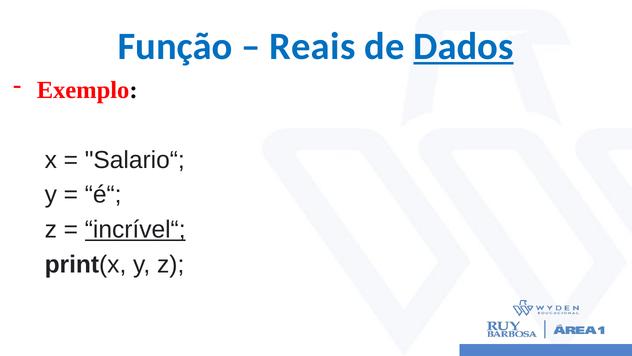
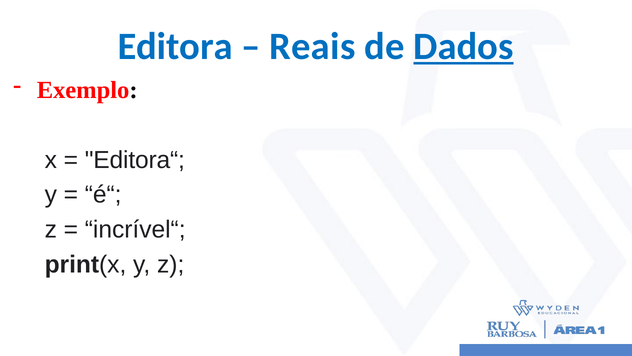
Função: Função -> Editora
Salario“: Salario“ -> Editora“
incrível“ underline: present -> none
